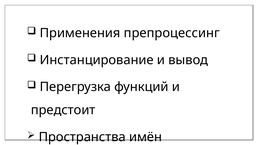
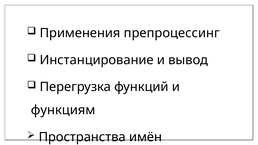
предстоит: предстоит -> функциям
